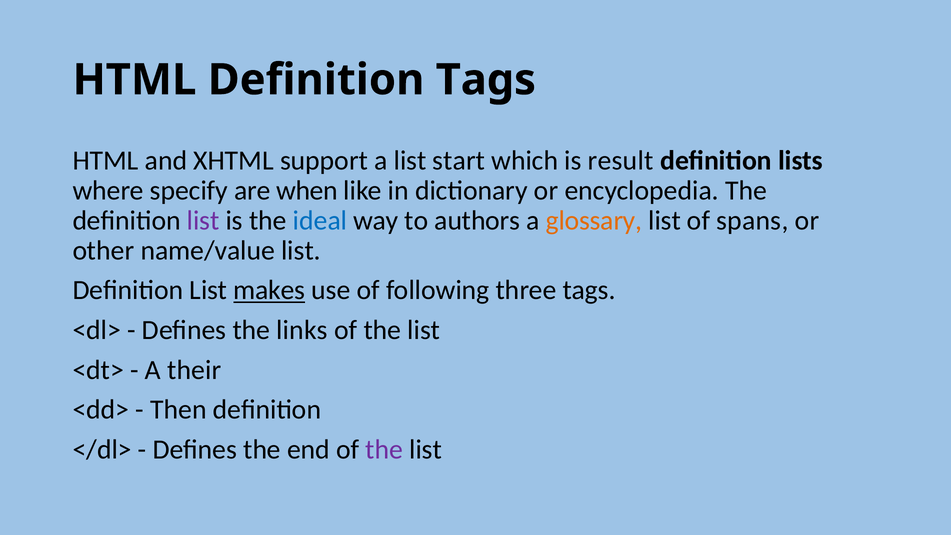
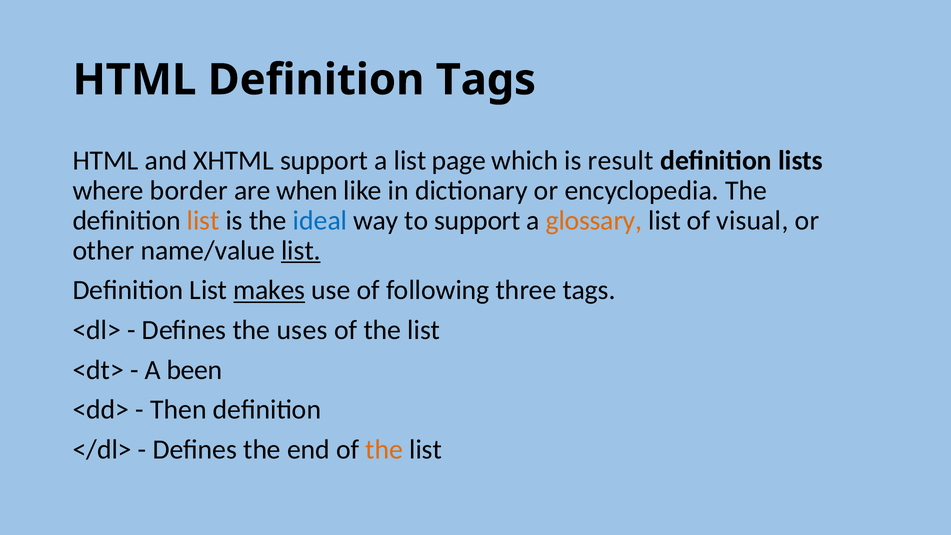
start: start -> page
specify: specify -> border
list at (203, 221) colour: purple -> orange
to authors: authors -> support
spans: spans -> visual
list at (301, 250) underline: none -> present
links: links -> uses
their: their -> been
the at (384, 450) colour: purple -> orange
